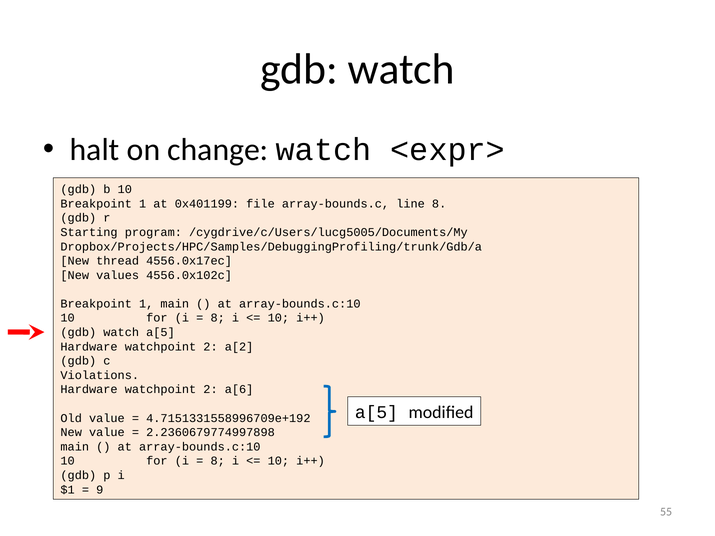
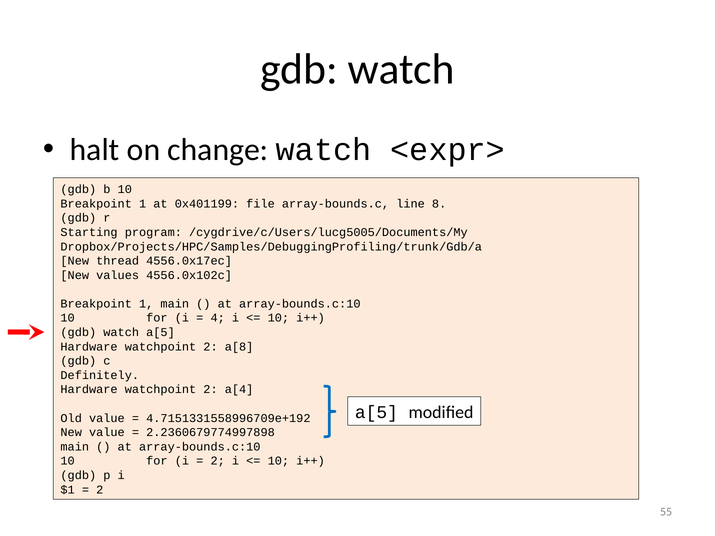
8 at (218, 318): 8 -> 4
a[2: a[2 -> a[8
Violations: Violations -> Definitely
a[6: a[6 -> a[4
8 at (218, 461): 8 -> 2
9 at (100, 490): 9 -> 2
